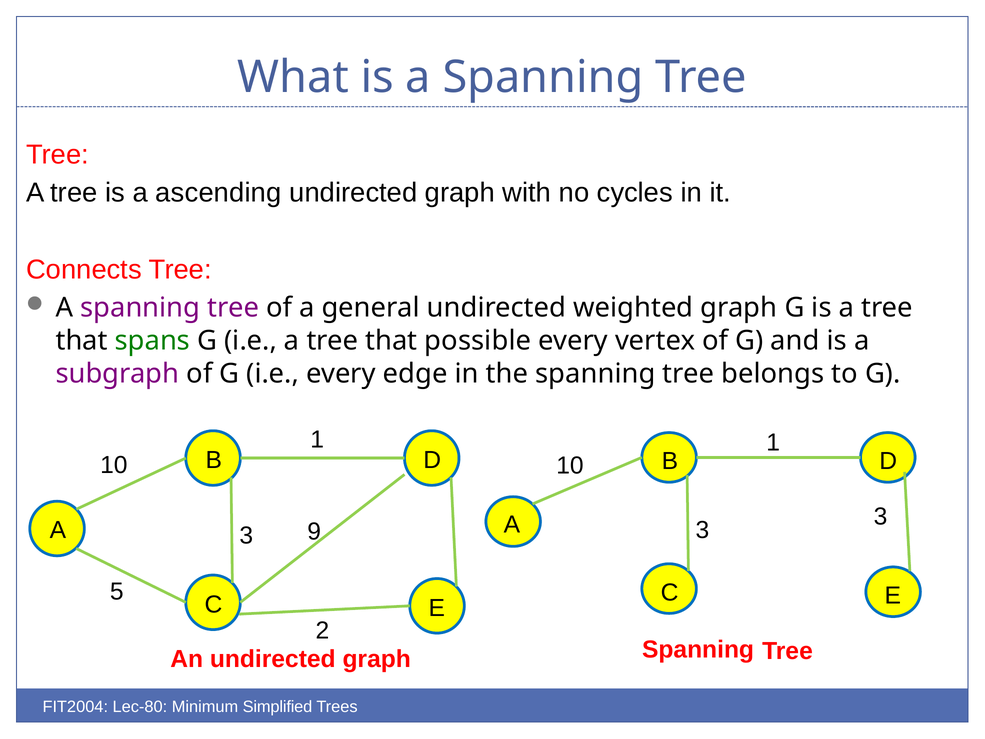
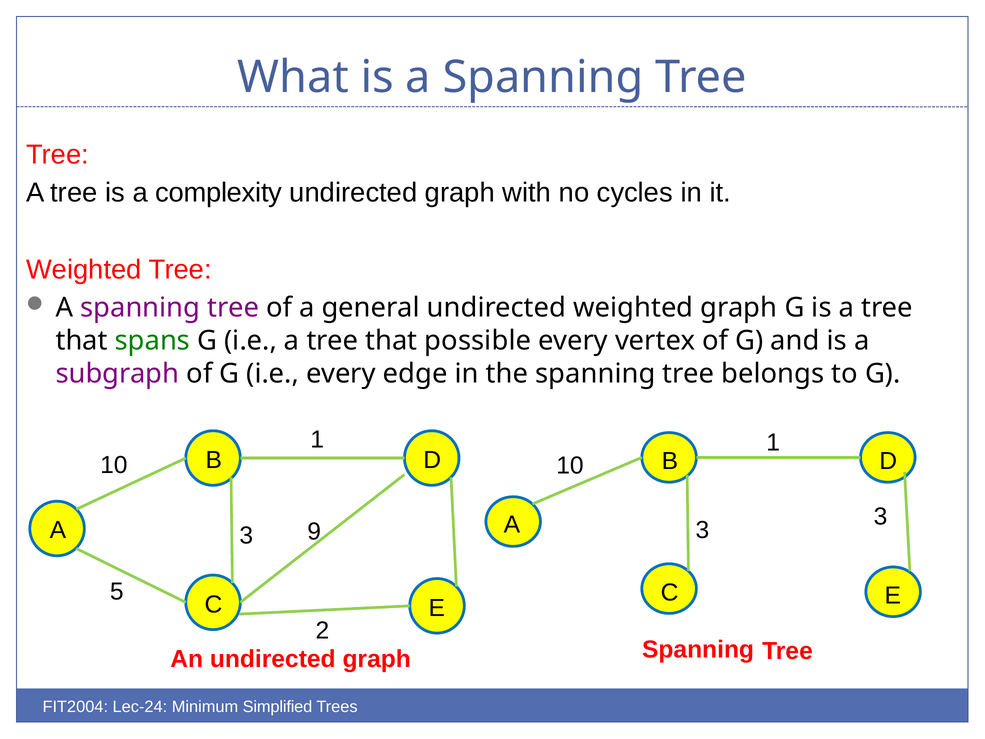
ascending: ascending -> complexity
Connects at (84, 269): Connects -> Weighted
Lec-80: Lec-80 -> Lec-24
